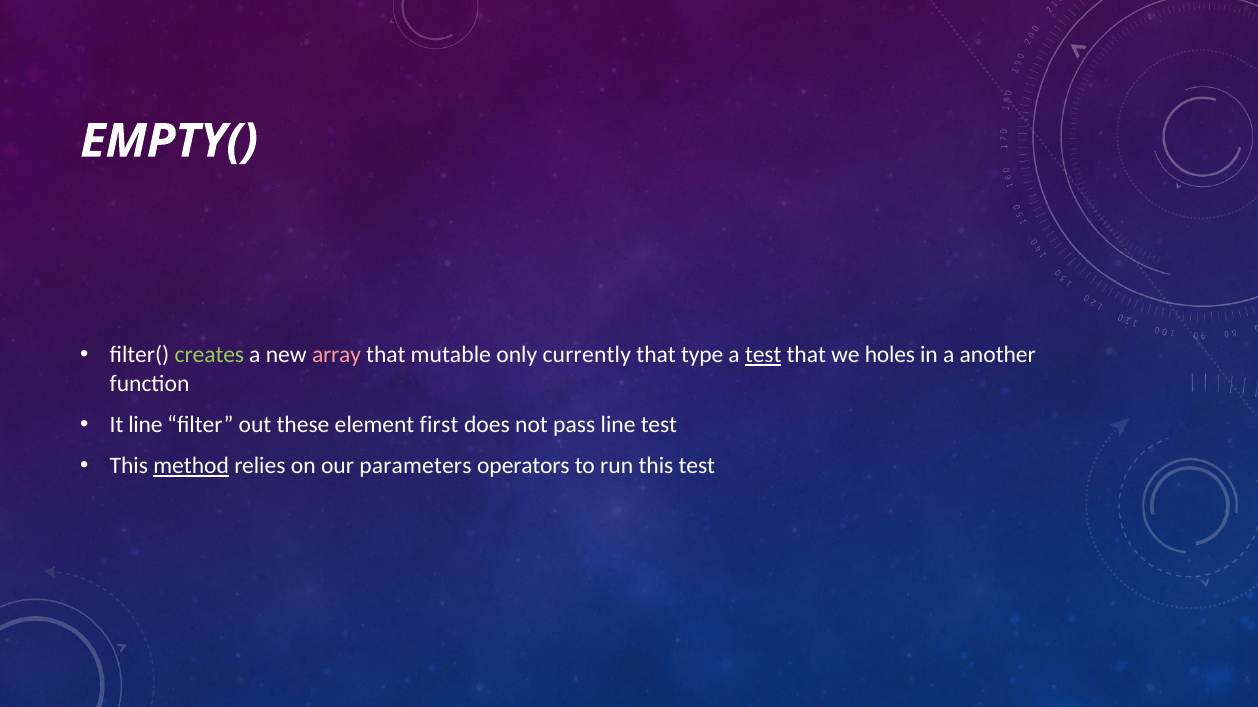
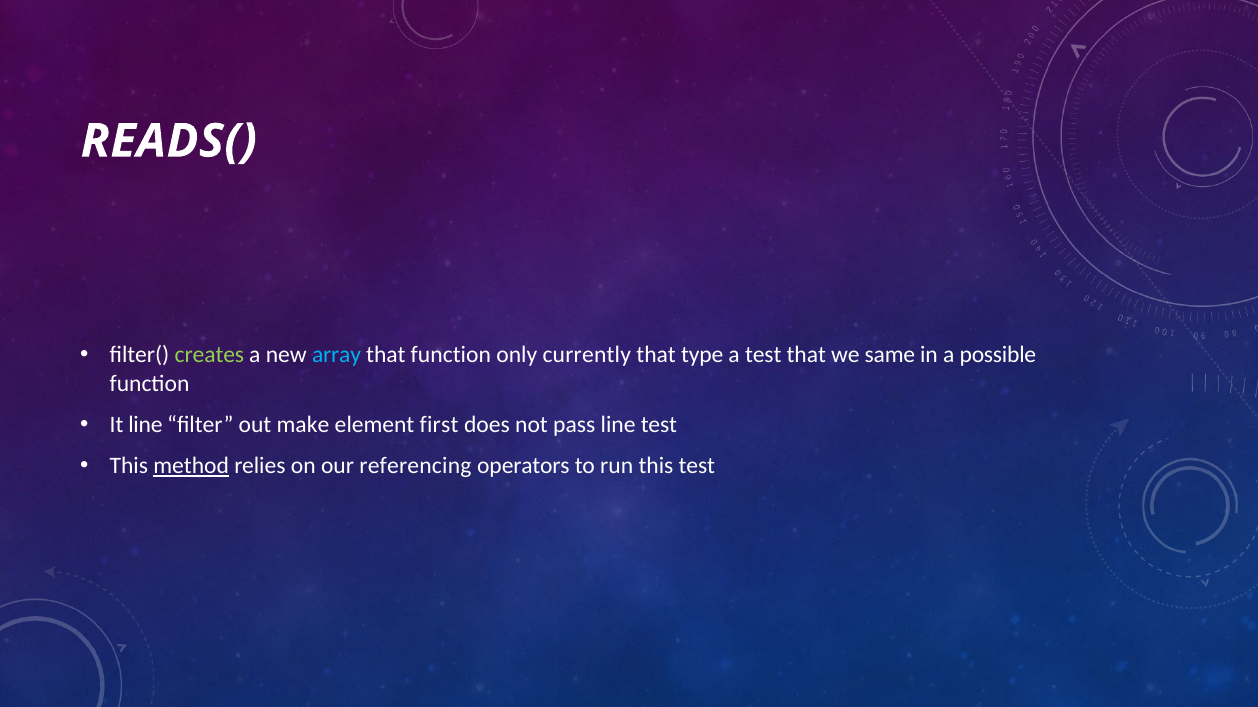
EMPTY(: EMPTY( -> READS(
array colour: pink -> light blue
that mutable: mutable -> function
test at (763, 355) underline: present -> none
holes: holes -> same
another: another -> possible
these: these -> make
parameters: parameters -> referencing
